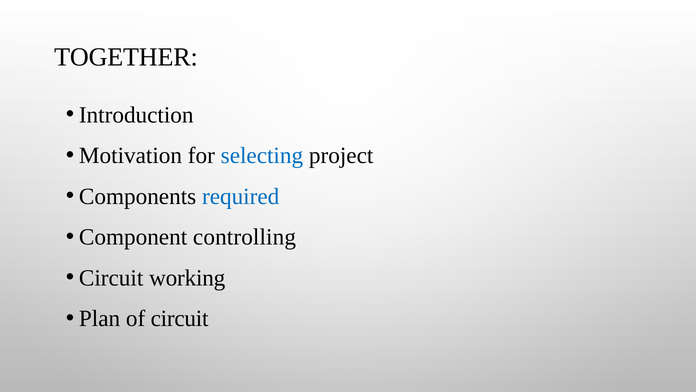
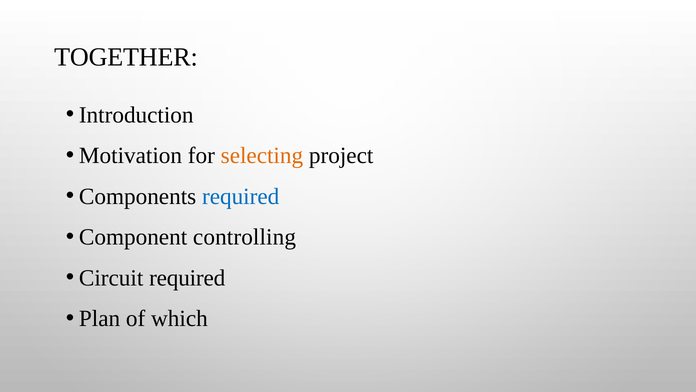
selecting colour: blue -> orange
Circuit working: working -> required
of circuit: circuit -> which
